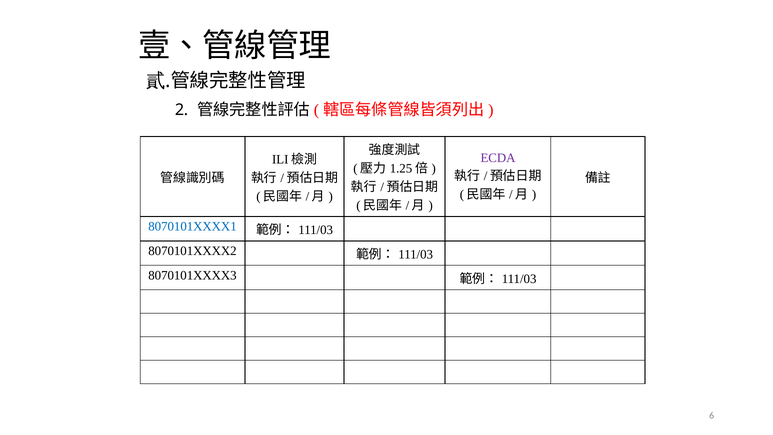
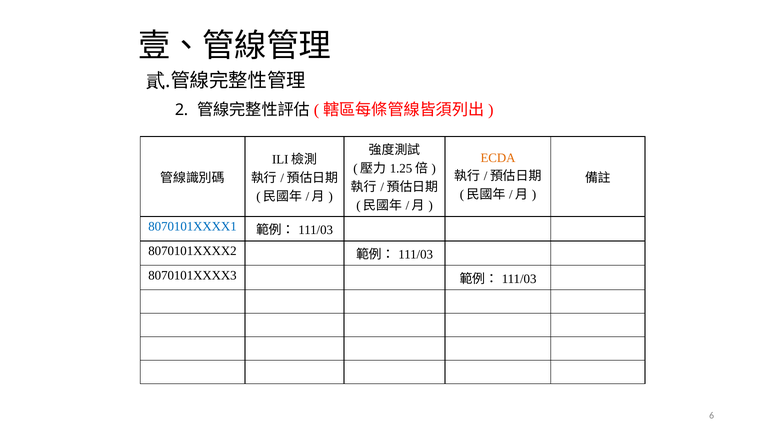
ECDA colour: purple -> orange
